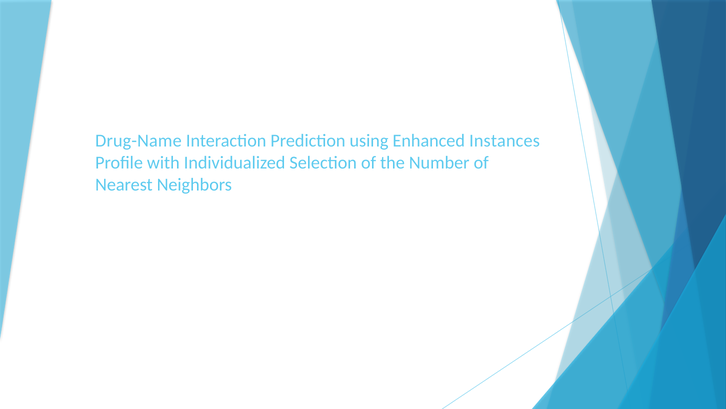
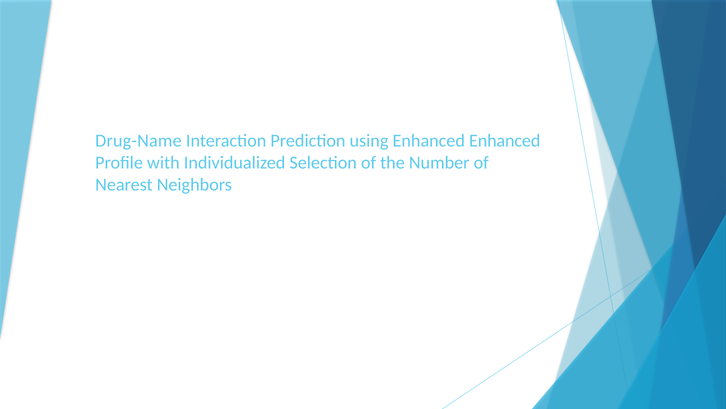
Enhanced Instances: Instances -> Enhanced
